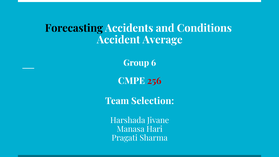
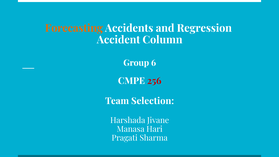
Forecasting colour: black -> orange
Conditions: Conditions -> Regression
Average: Average -> Column
